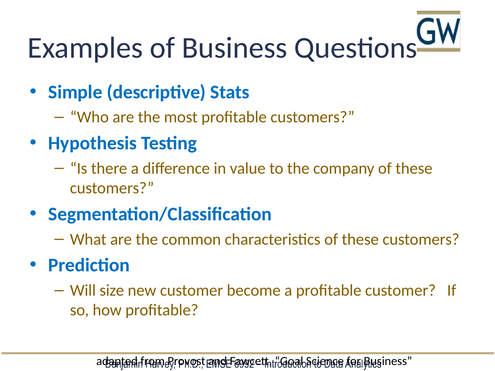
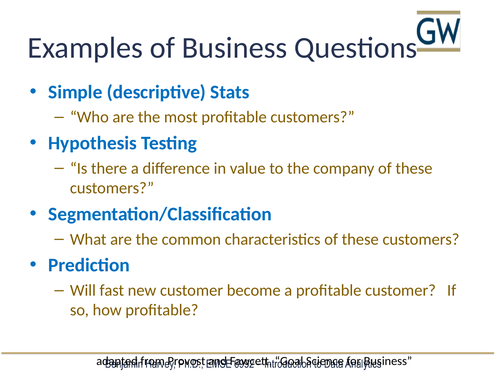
size: size -> fast
